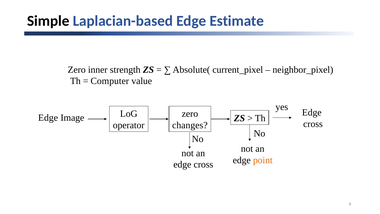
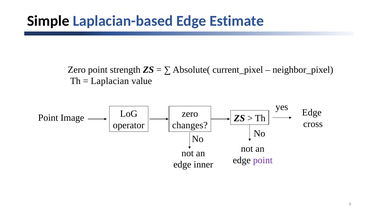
Zero inner: inner -> point
Computer: Computer -> Laplacian
Edge at (48, 118): Edge -> Point
point at (263, 160) colour: orange -> purple
cross at (203, 164): cross -> inner
